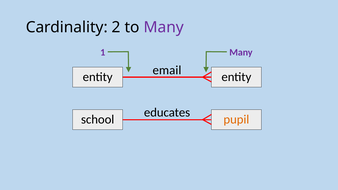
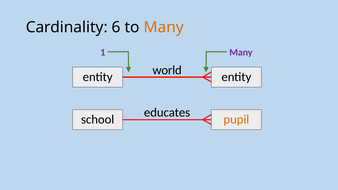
2: 2 -> 6
Many at (164, 27) colour: purple -> orange
email: email -> world
